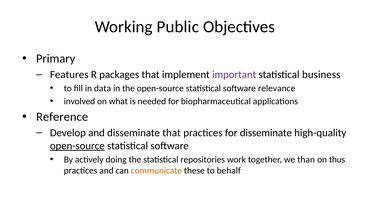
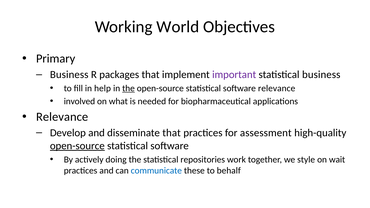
Public: Public -> World
Features at (69, 75): Features -> Business
data: data -> help
the at (128, 88) underline: none -> present
Reference at (62, 117): Reference -> Relevance
for disseminate: disseminate -> assessment
than: than -> style
thus: thus -> wait
communicate colour: orange -> blue
